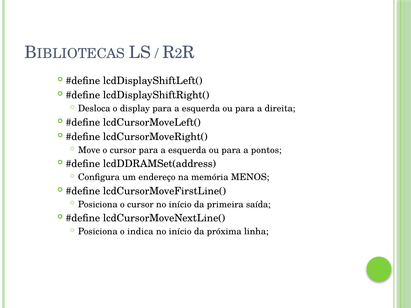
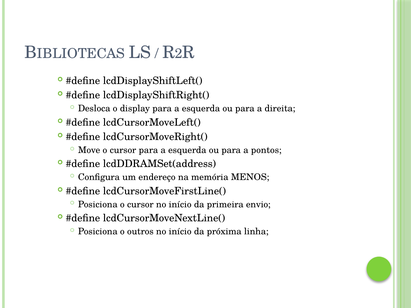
saída: saída -> envio
indica: indica -> outros
